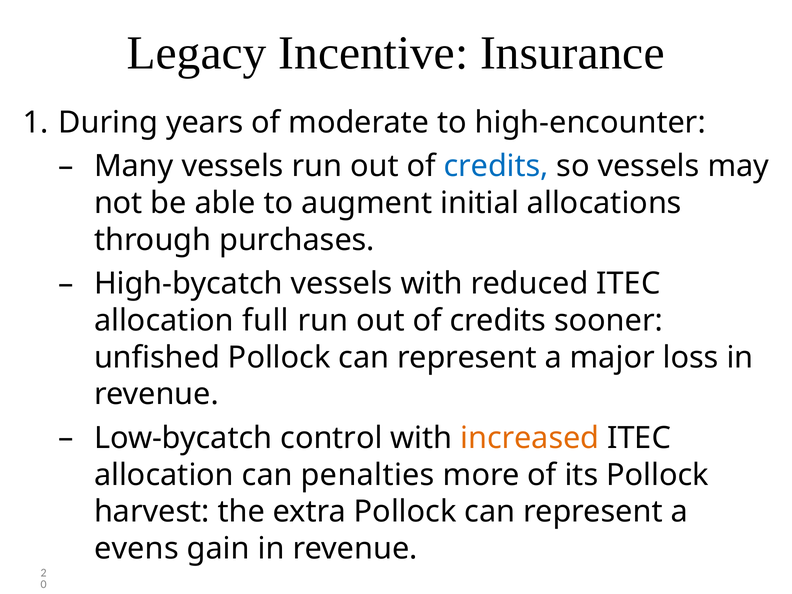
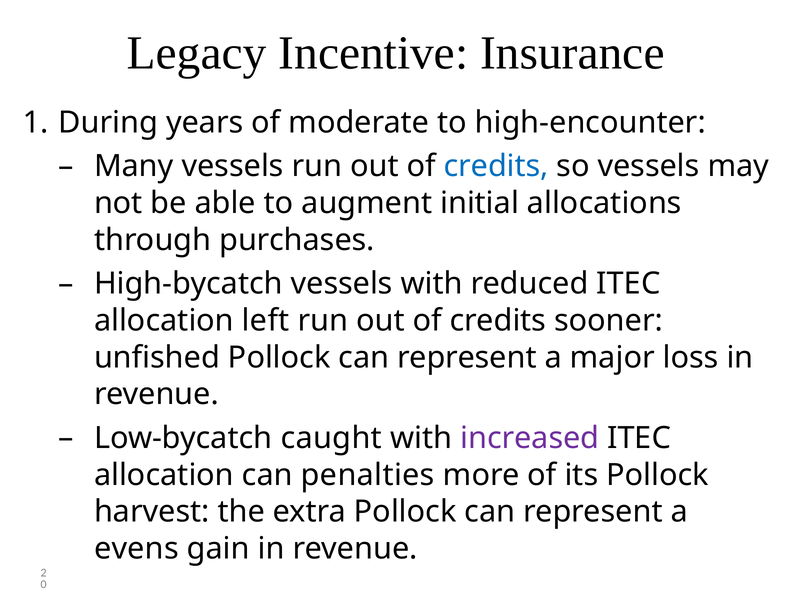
full: full -> left
control: control -> caught
increased colour: orange -> purple
